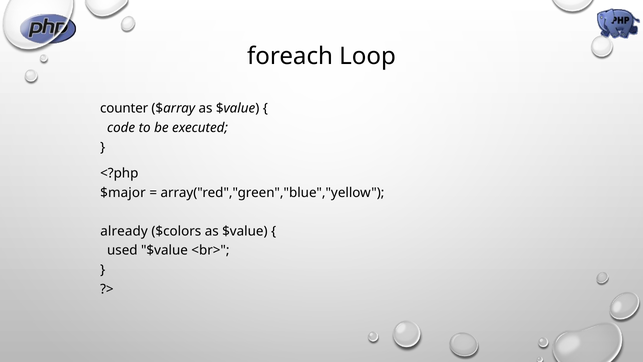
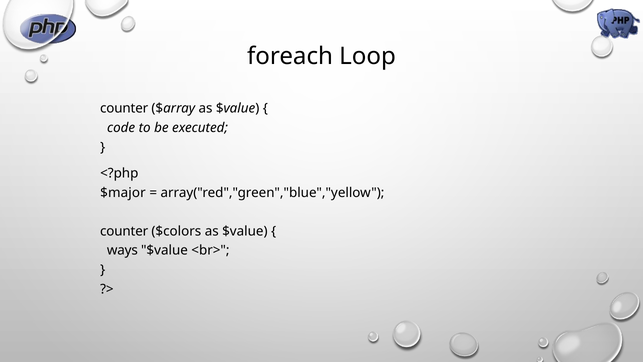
already at (124, 231): already -> counter
used: used -> ways
